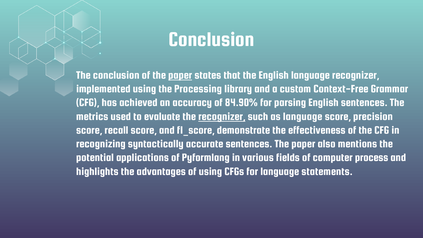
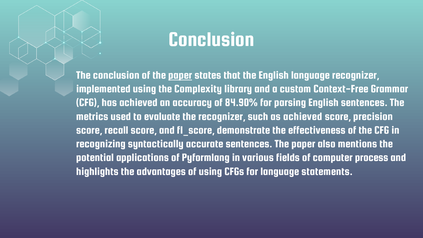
Processing: Processing -> Complexity
recognizer at (222, 116) underline: present -> none
as language: language -> achieved
